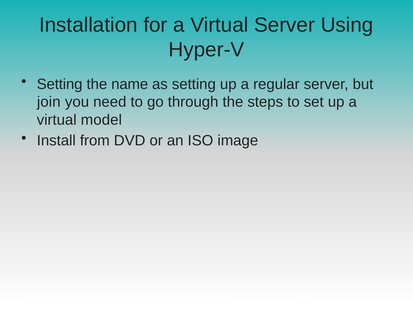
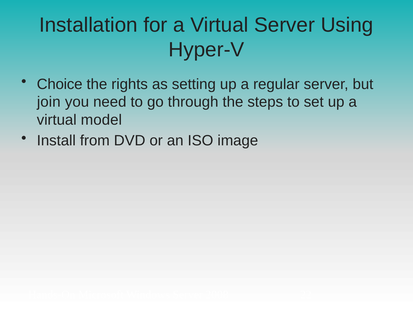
Setting at (60, 84): Setting -> Choice
name: name -> rights
